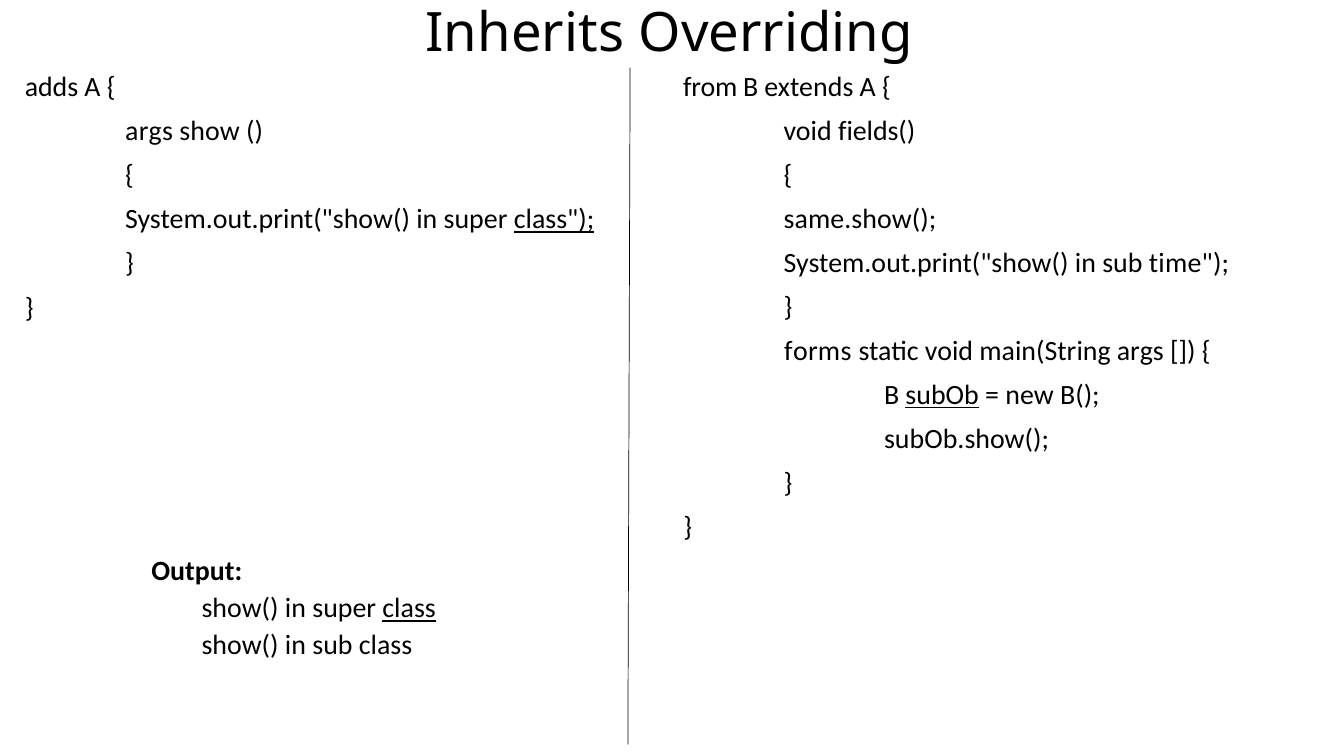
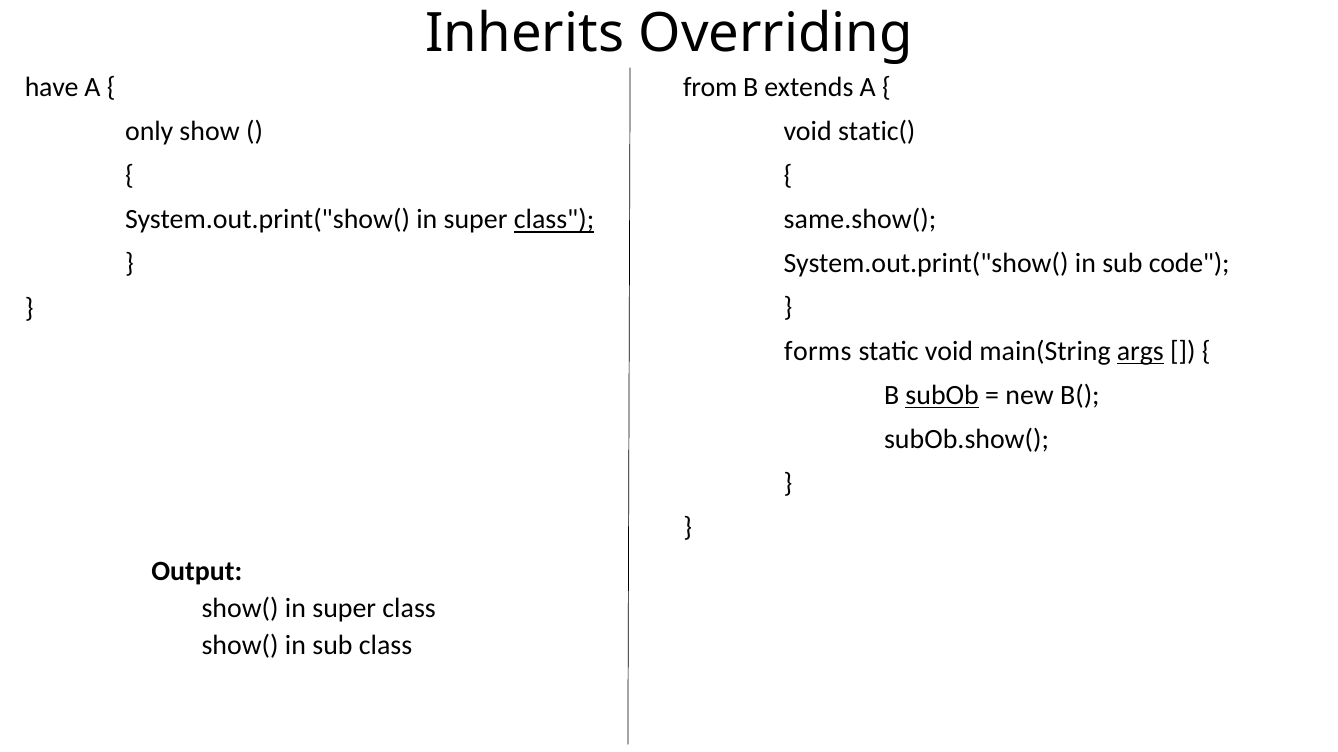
adds: adds -> have
fields(: fields( -> static(
args at (149, 132): args -> only
time: time -> code
args at (1140, 352) underline: none -> present
class at (409, 609) underline: present -> none
